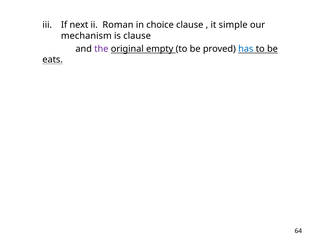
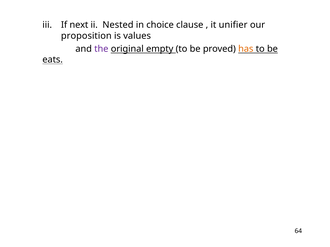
Roman: Roman -> Nested
simple: simple -> unifier
mechanism: mechanism -> proposition
is clause: clause -> values
has colour: blue -> orange
